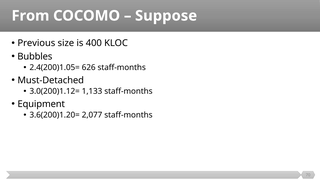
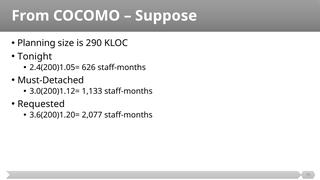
Previous: Previous -> Planning
400: 400 -> 290
Bubbles: Bubbles -> Tonight
Equipment: Equipment -> Requested
